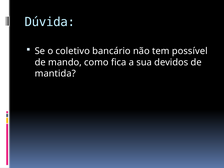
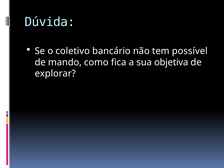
devidos: devidos -> objetiva
mantida: mantida -> explorar
